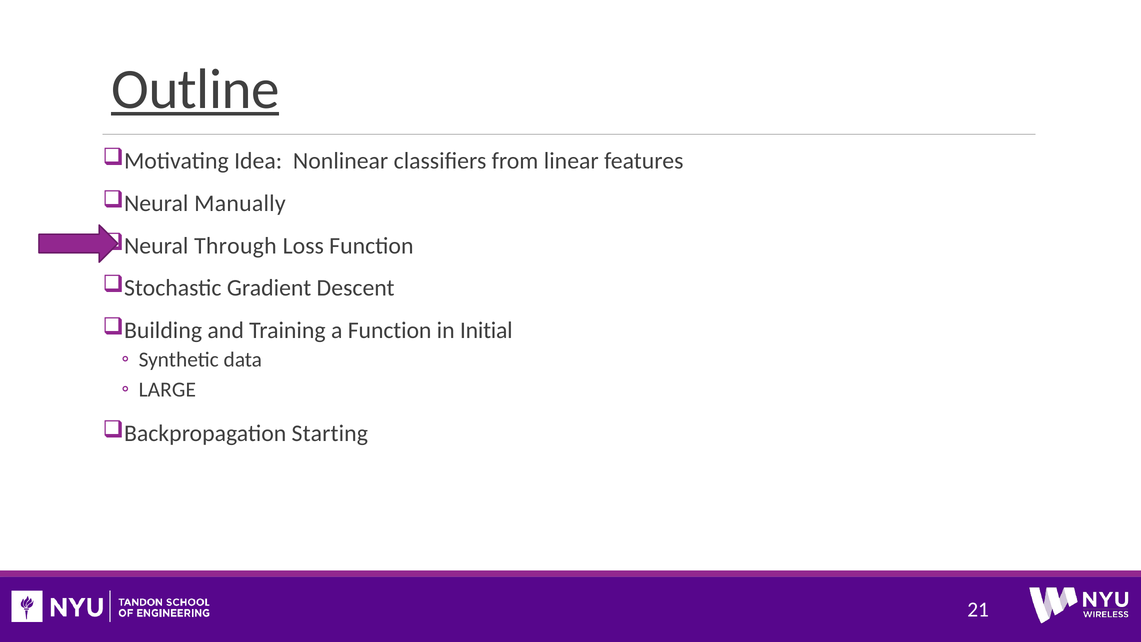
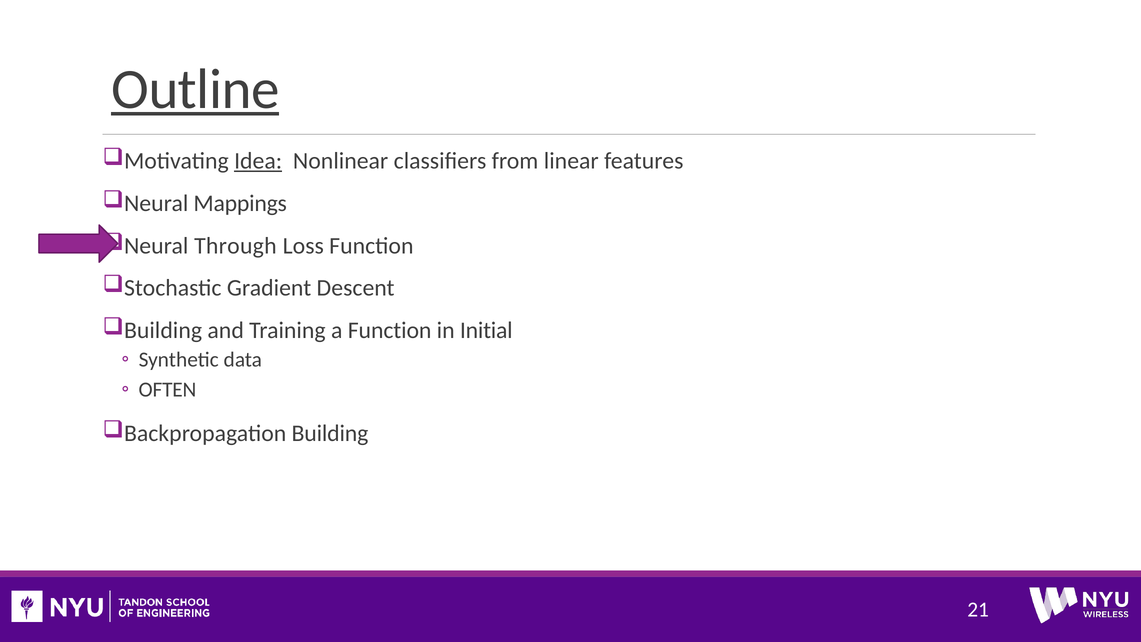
Idea underline: none -> present
Manually: Manually -> Mappings
LARGE: LARGE -> OFTEN
Backpropagation Starting: Starting -> Building
